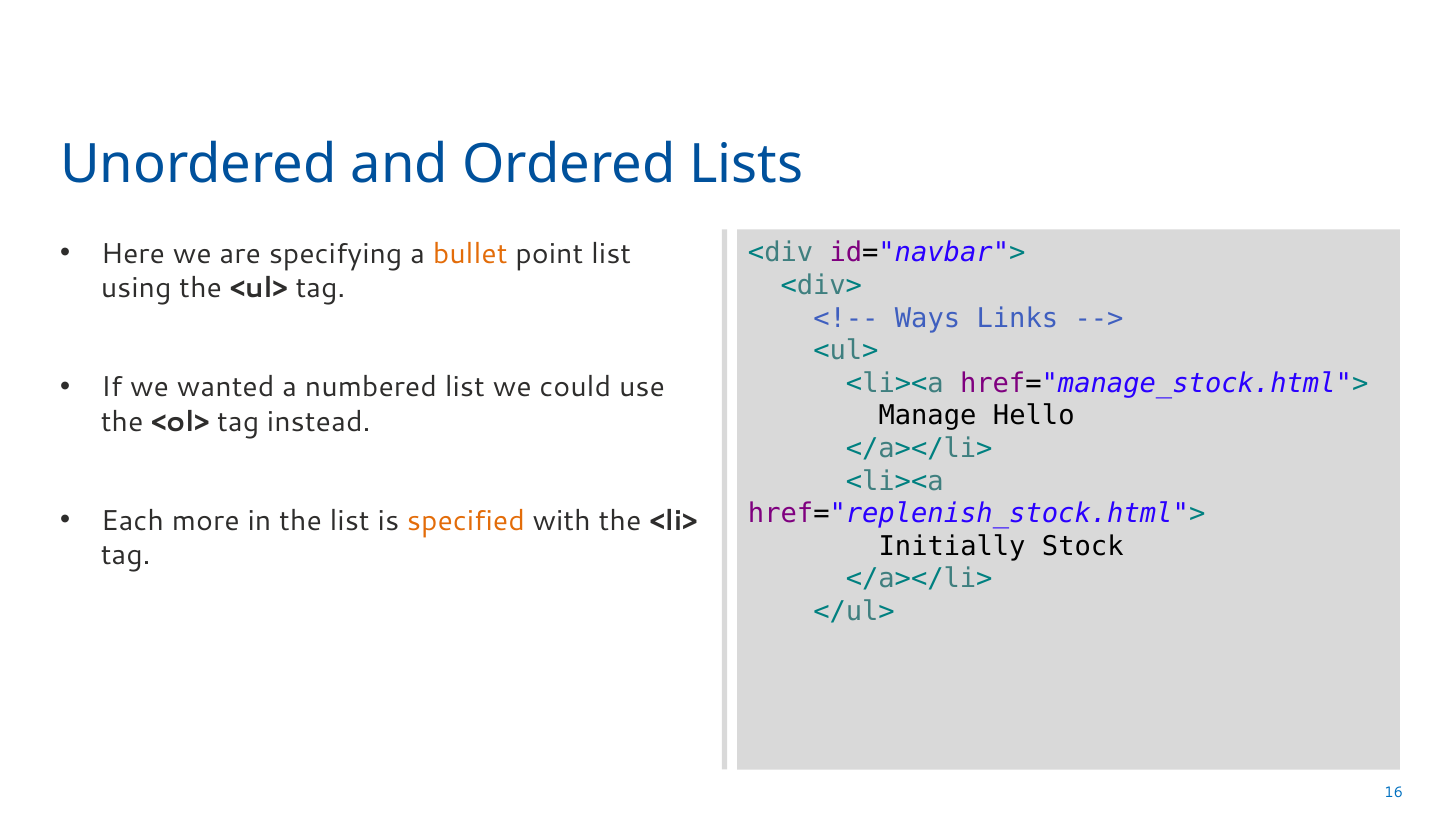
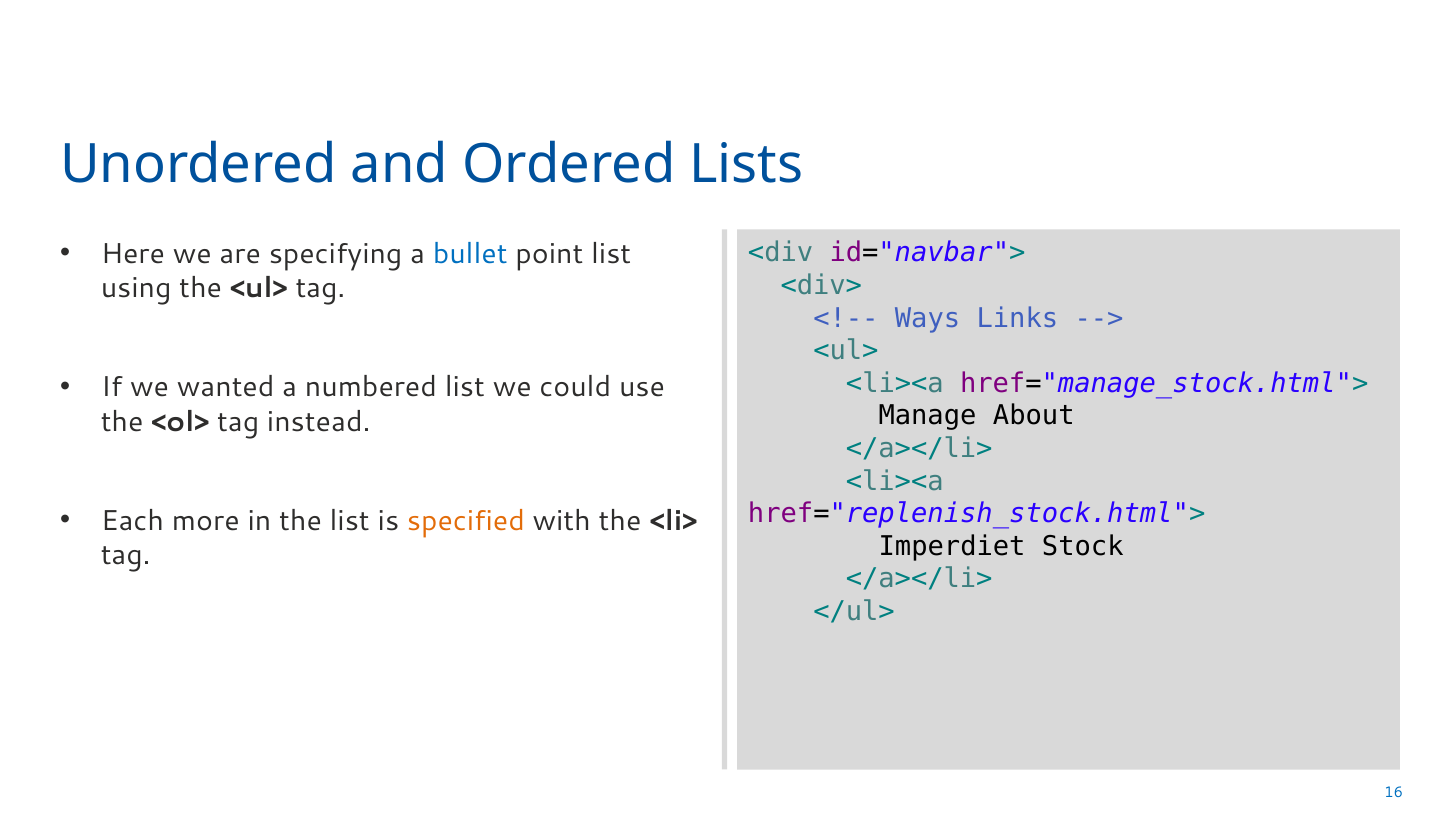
bullet colour: orange -> blue
Hello: Hello -> About
Initially: Initially -> Imperdiet
